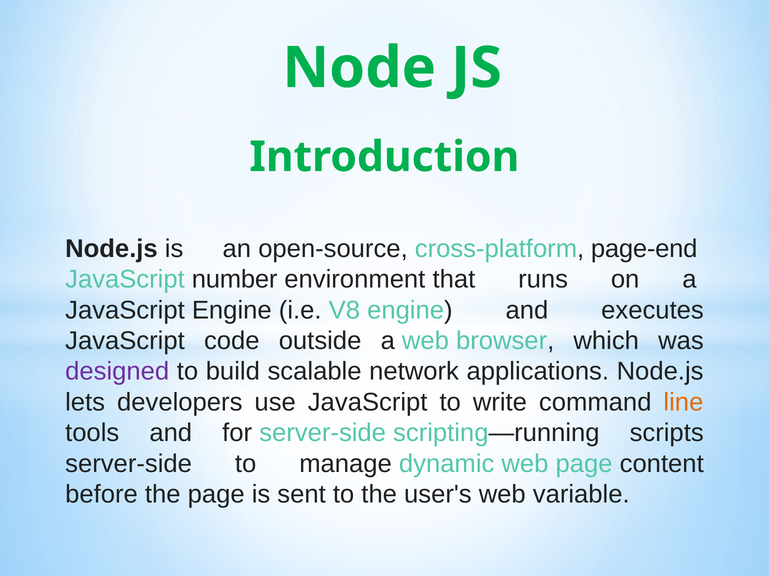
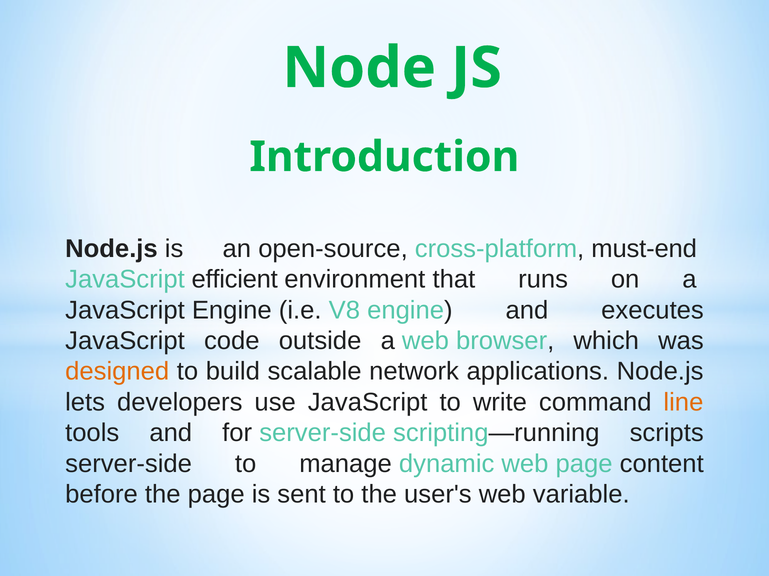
page-end: page-end -> must-end
number: number -> efficient
designed colour: purple -> orange
